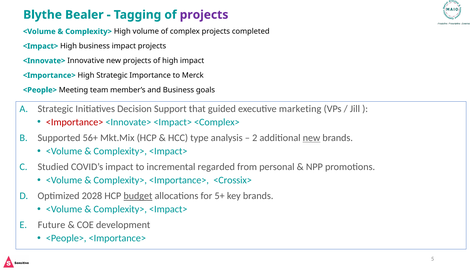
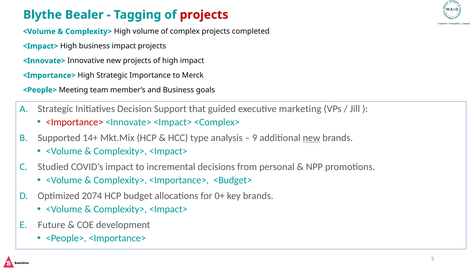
projects at (204, 15) colour: purple -> red
56+: 56+ -> 14+
2: 2 -> 9
regarded: regarded -> decisions
<Crossix>: <Crossix> -> <Budget>
2028: 2028 -> 2074
budget underline: present -> none
5+: 5+ -> 0+
